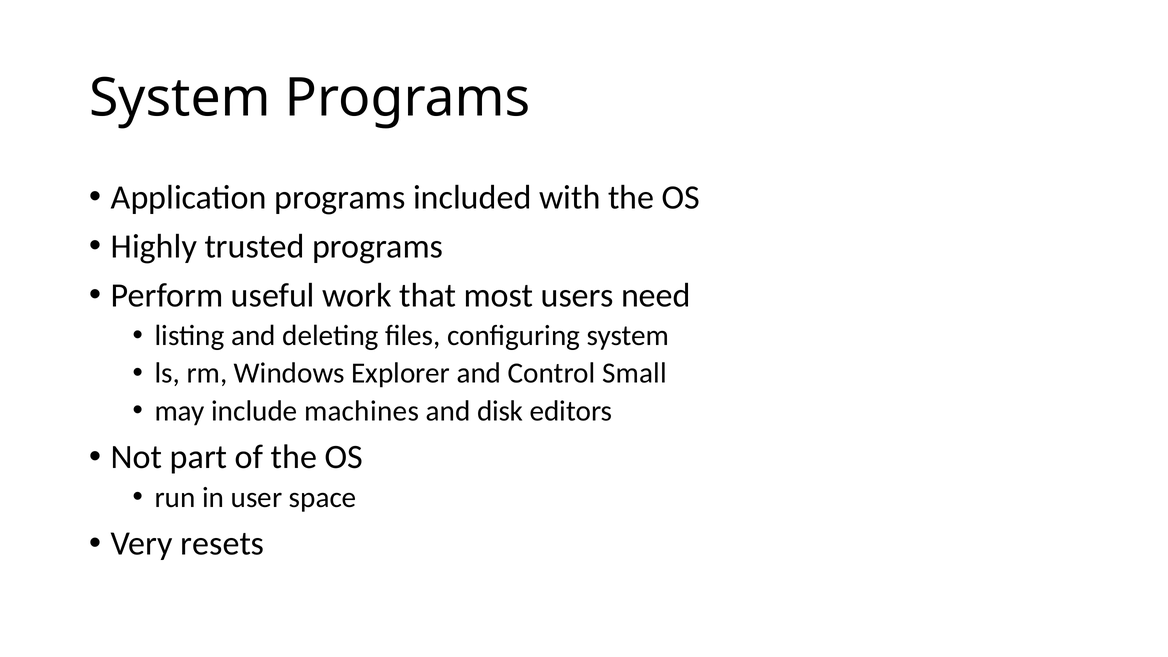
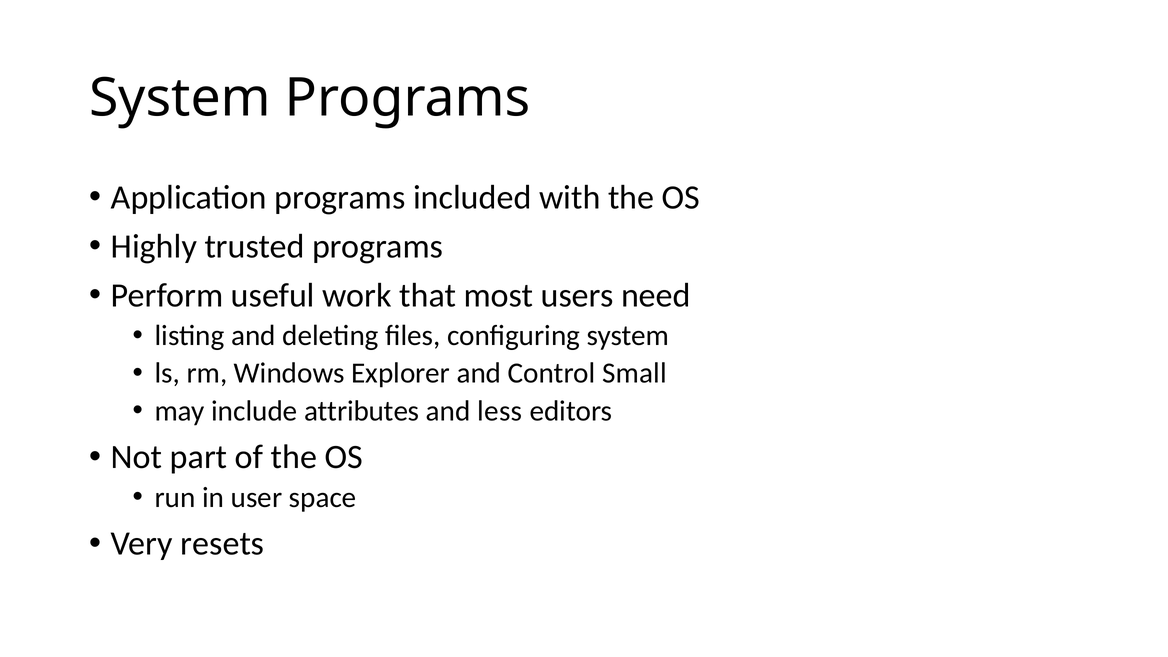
machines: machines -> attributes
disk: disk -> less
